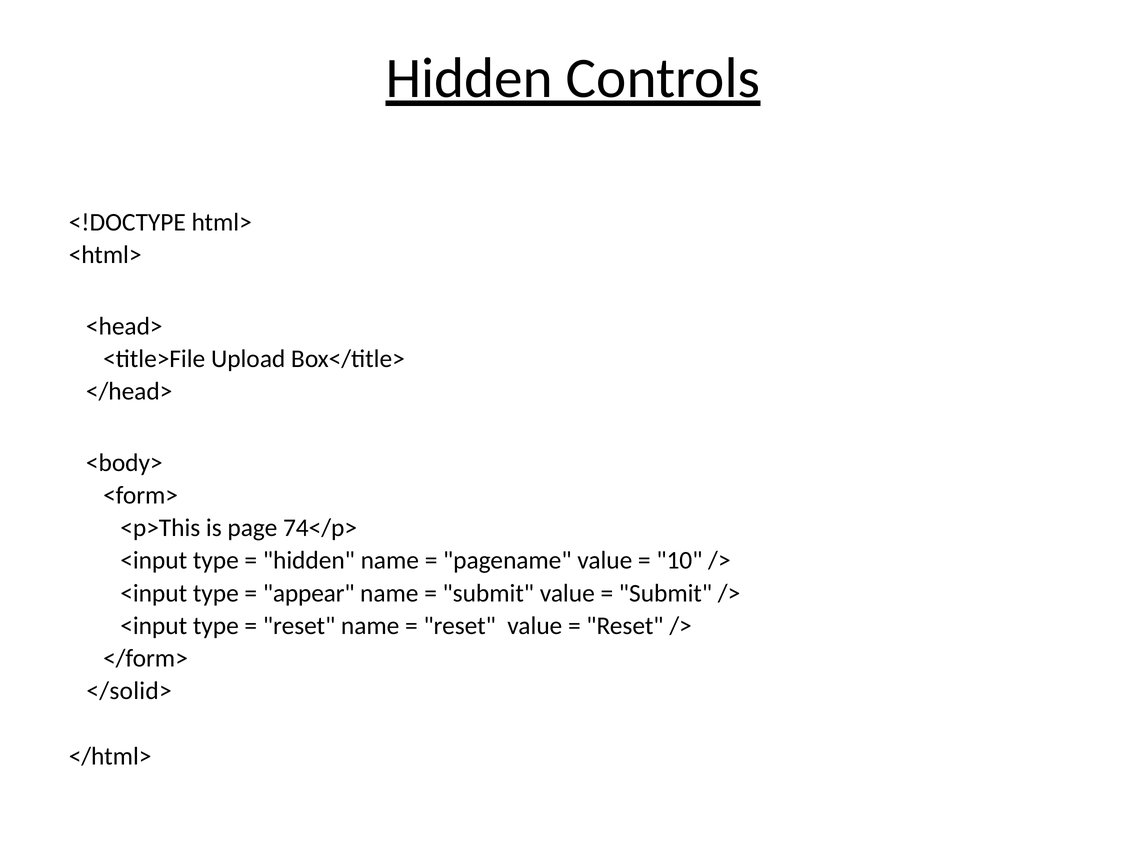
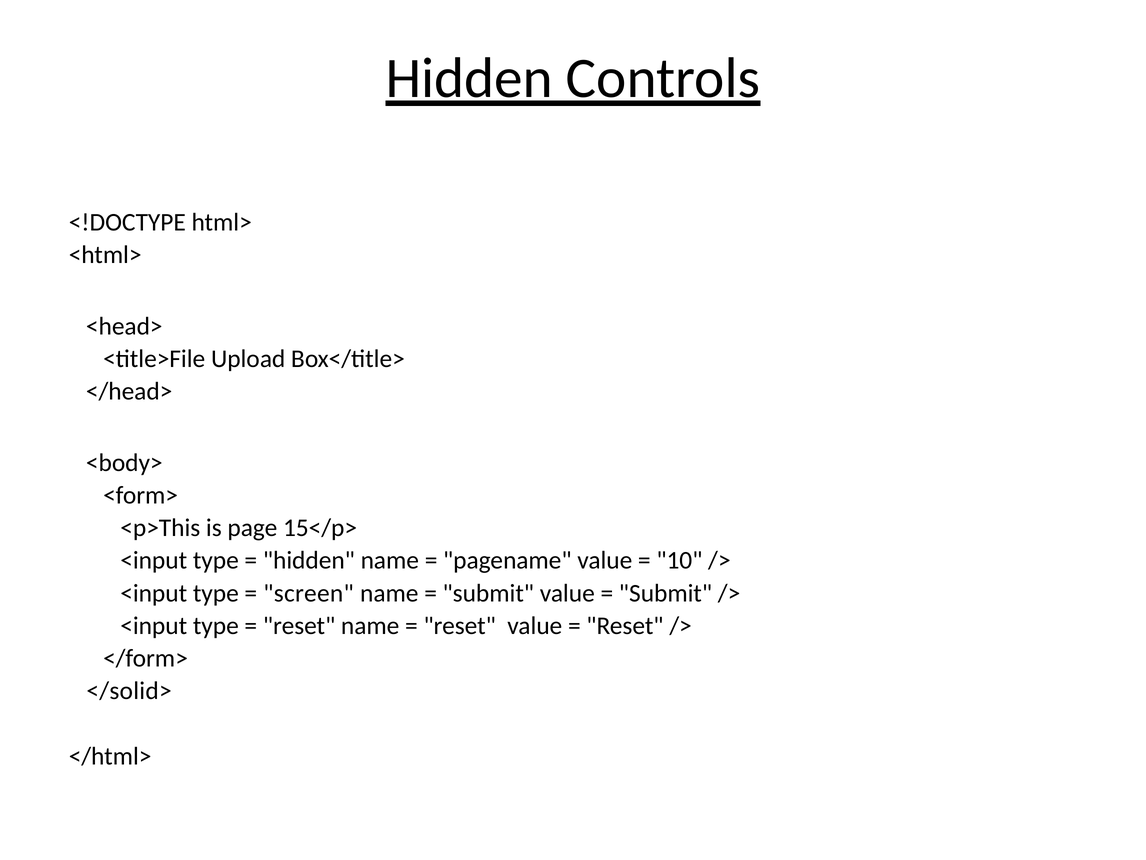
74</p>: 74</p> -> 15</p>
appear: appear -> screen
